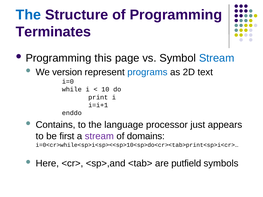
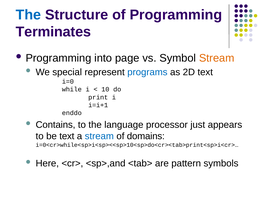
this: this -> into
Stream at (217, 58) colour: blue -> orange
version: version -> special
be first: first -> text
stream at (99, 136) colour: purple -> blue
putfield: putfield -> pattern
